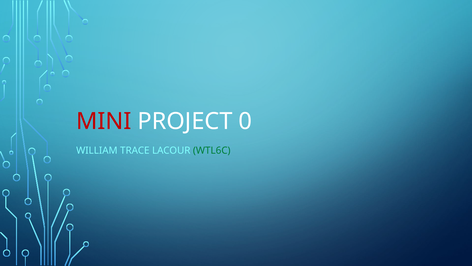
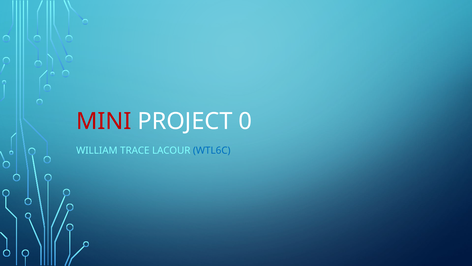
WTL6C colour: green -> blue
